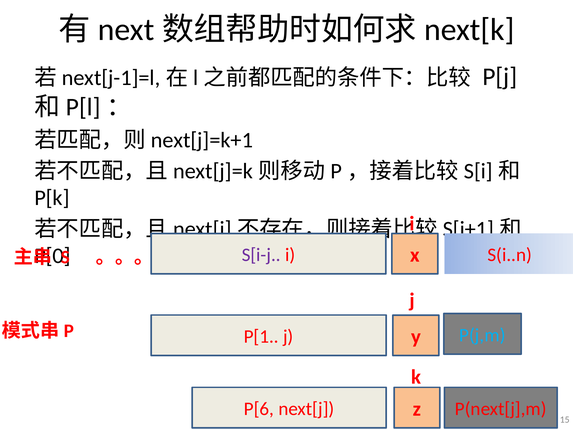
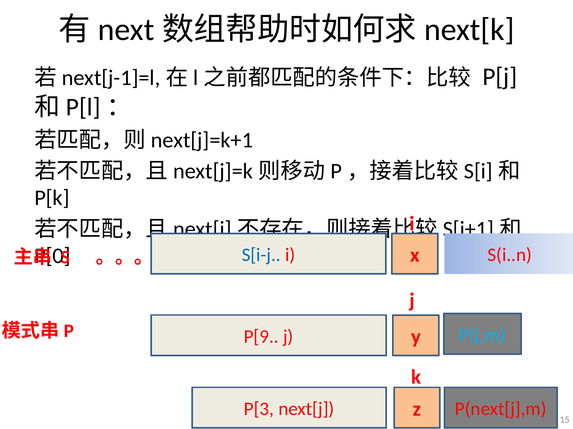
S[i-j colour: purple -> blue
P[1: P[1 -> P[9
P[6: P[6 -> P[3
